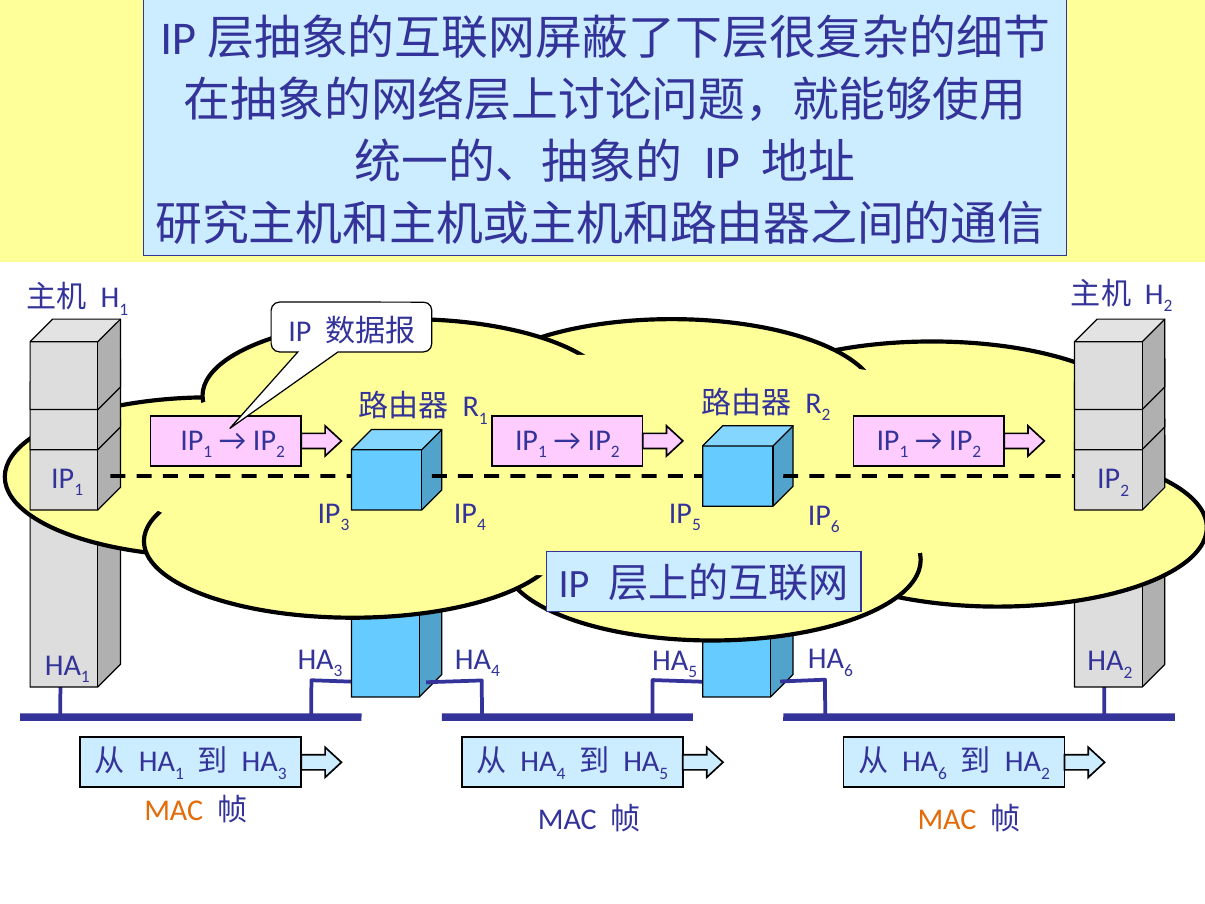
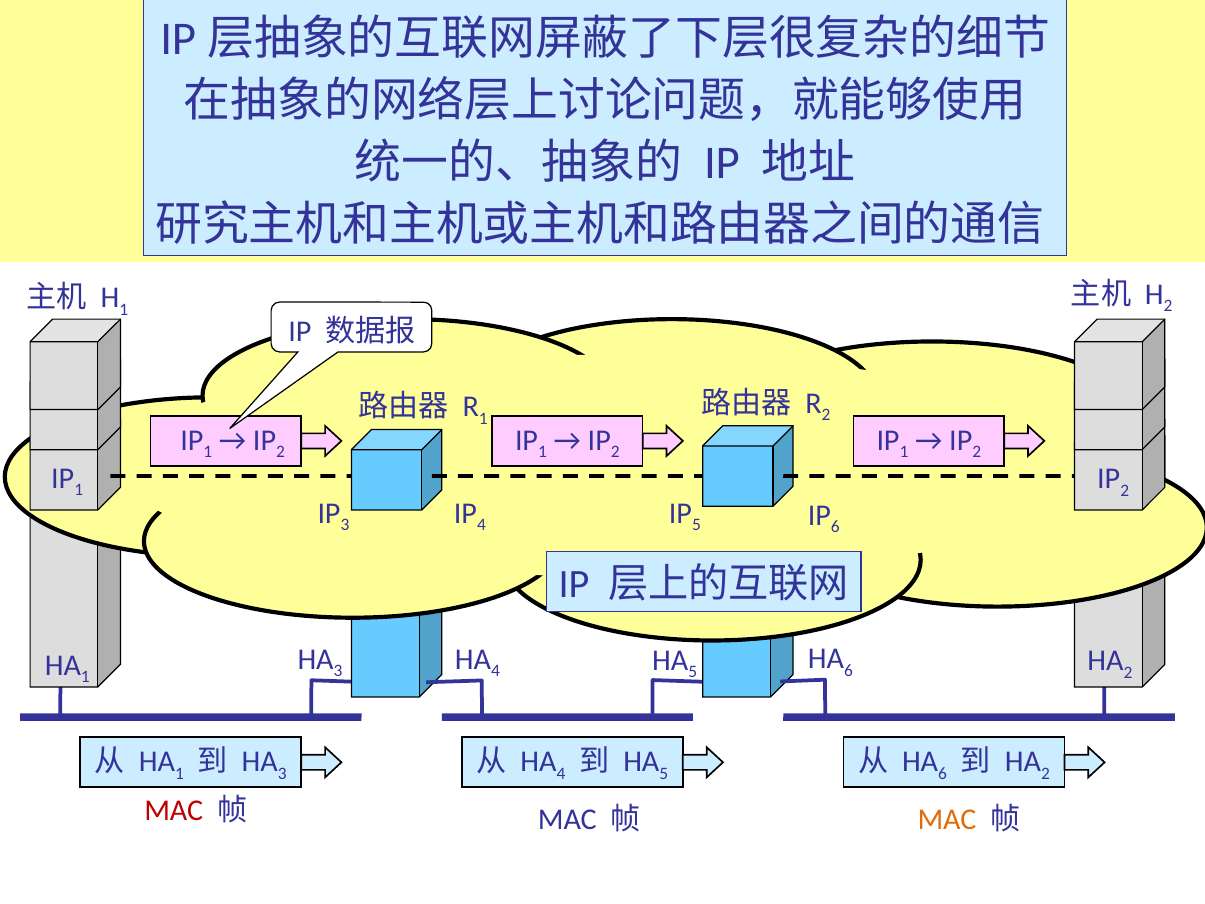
MAC at (174, 810) colour: orange -> red
